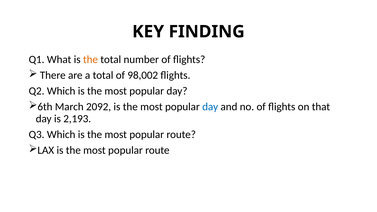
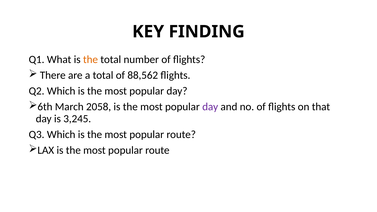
98,002: 98,002 -> 88,562
2092: 2092 -> 2058
day at (210, 107) colour: blue -> purple
2,193: 2,193 -> 3,245
